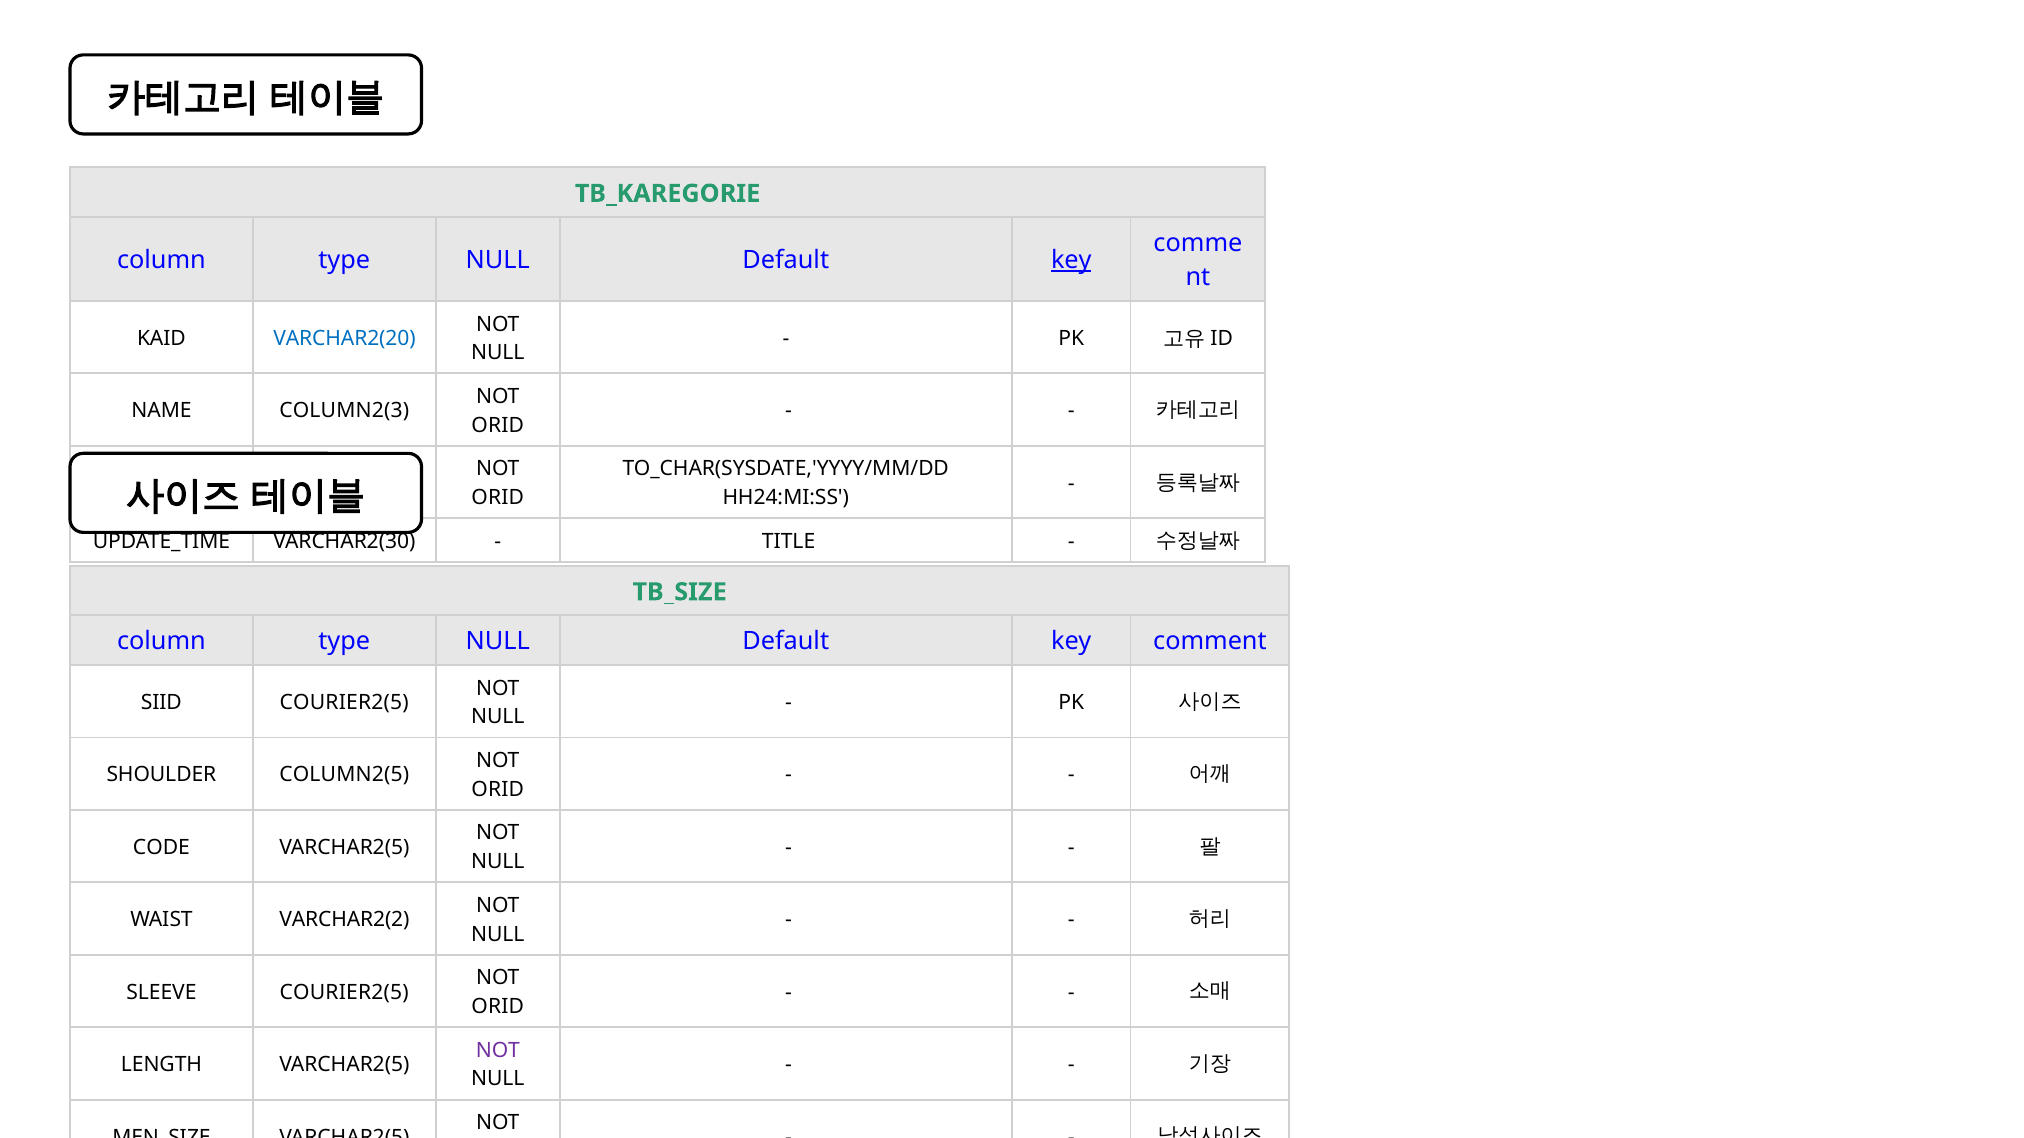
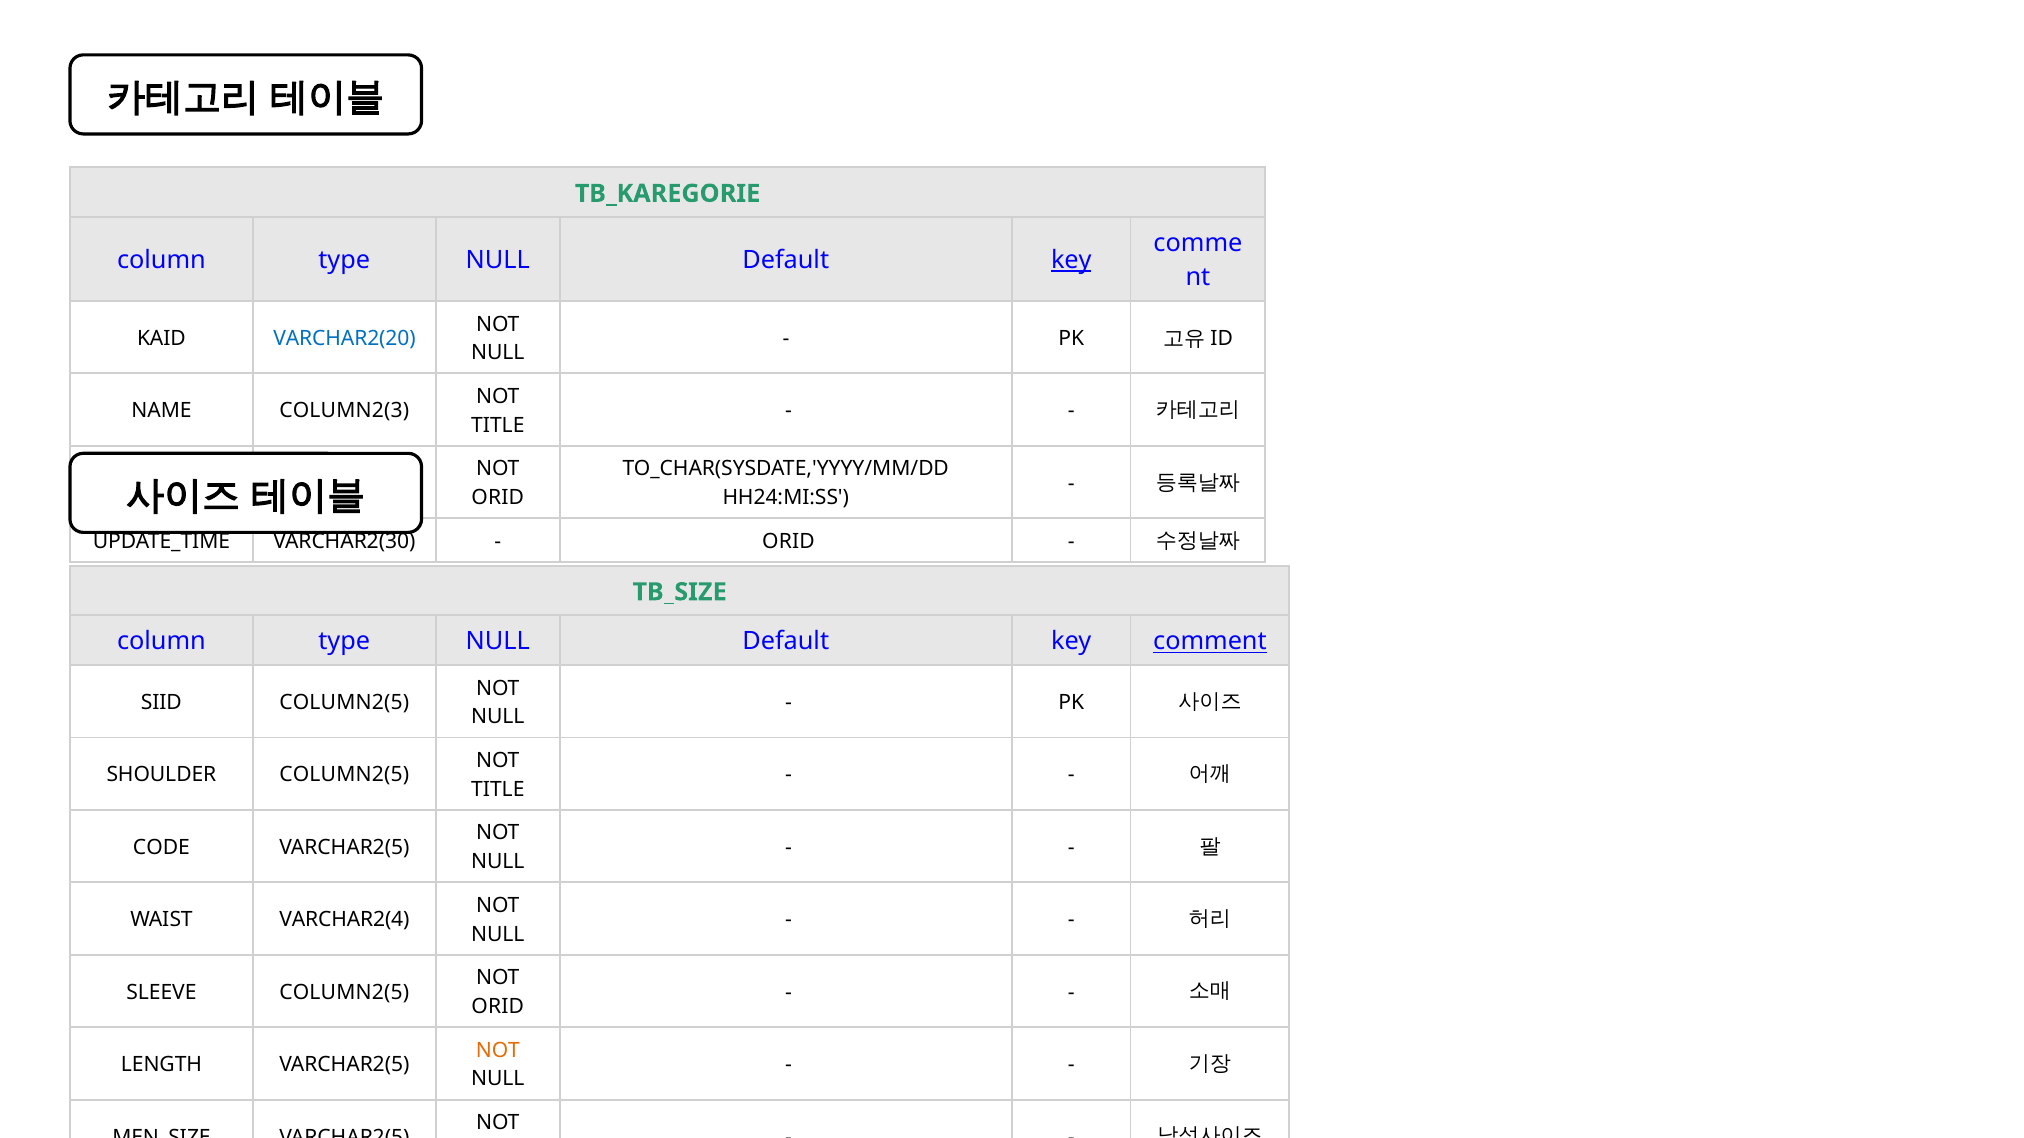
ORID at (498, 425): ORID -> TITLE
TITLE at (789, 542): TITLE -> ORID
comment underline: none -> present
SIID COURIER2(5: COURIER2(5 -> COLUMN2(5
ORID at (498, 790): ORID -> TITLE
VARCHAR2(2: VARCHAR2(2 -> VARCHAR2(4
SLEEVE COURIER2(5: COURIER2(5 -> COLUMN2(5
NOT at (498, 1051) colour: purple -> orange
